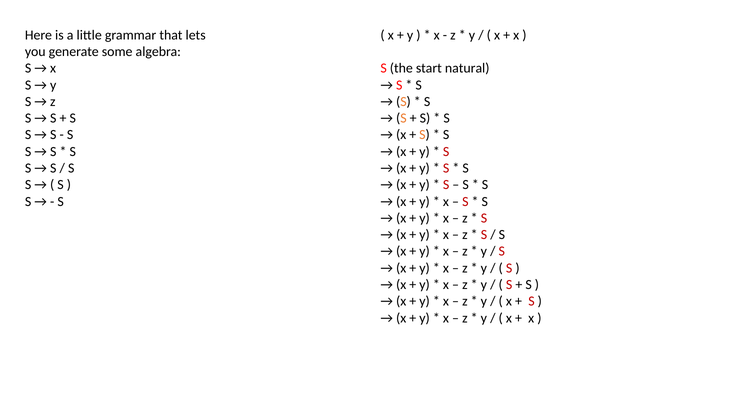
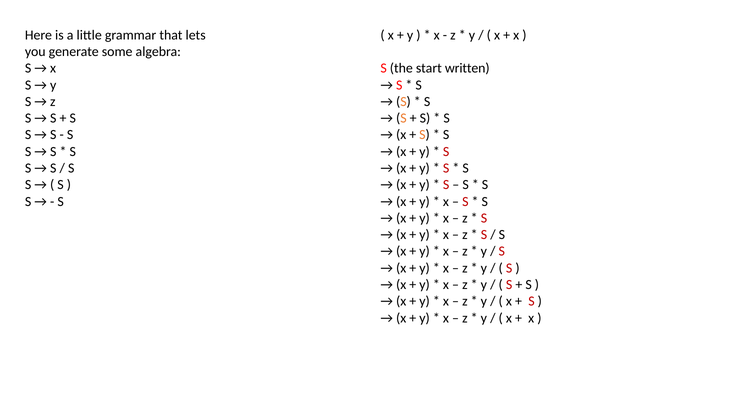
natural: natural -> written
